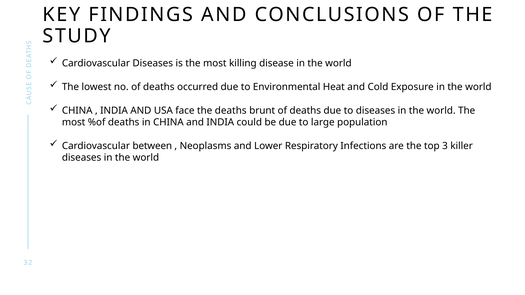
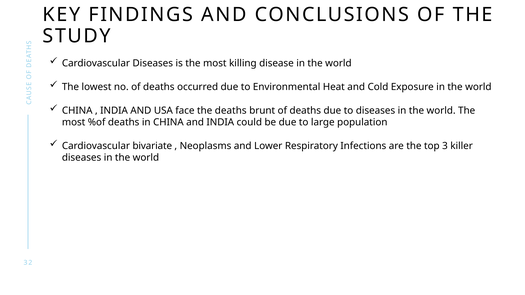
between: between -> bivariate
